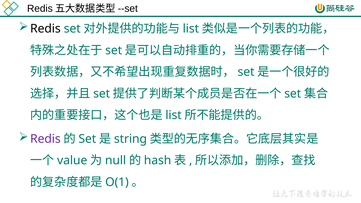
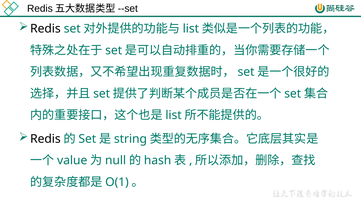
Redis at (45, 139) colour: purple -> black
